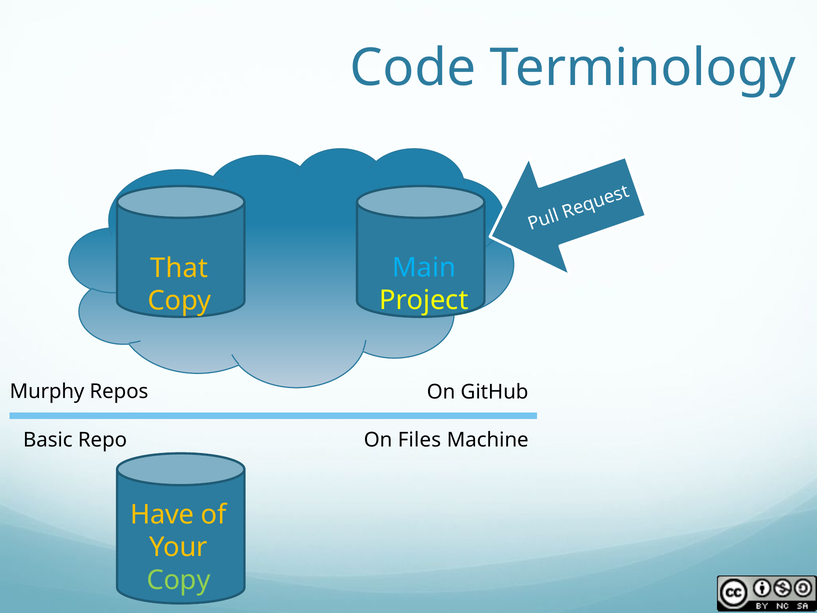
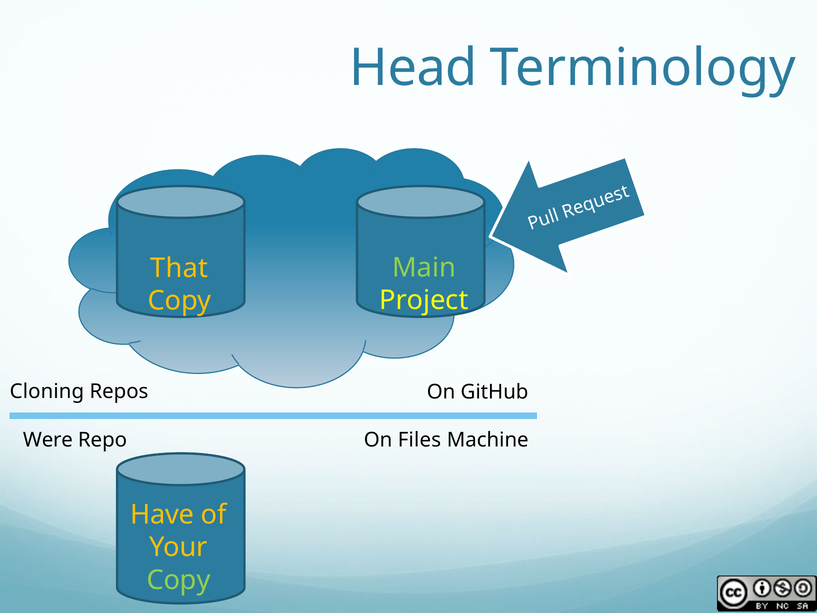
Code: Code -> Head
Main colour: light blue -> light green
Murphy: Murphy -> Cloning
Basic: Basic -> Were
